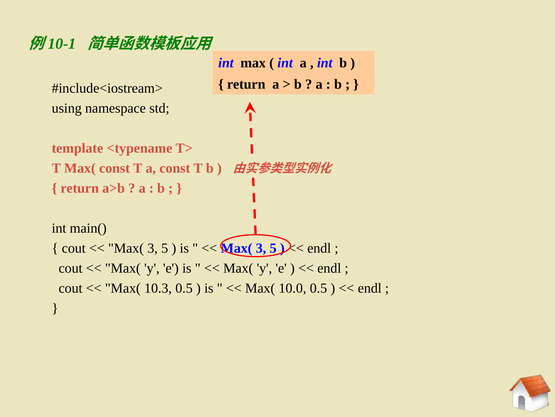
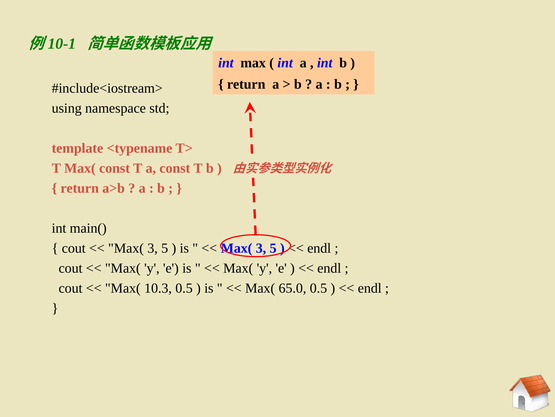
10.0: 10.0 -> 65.0
